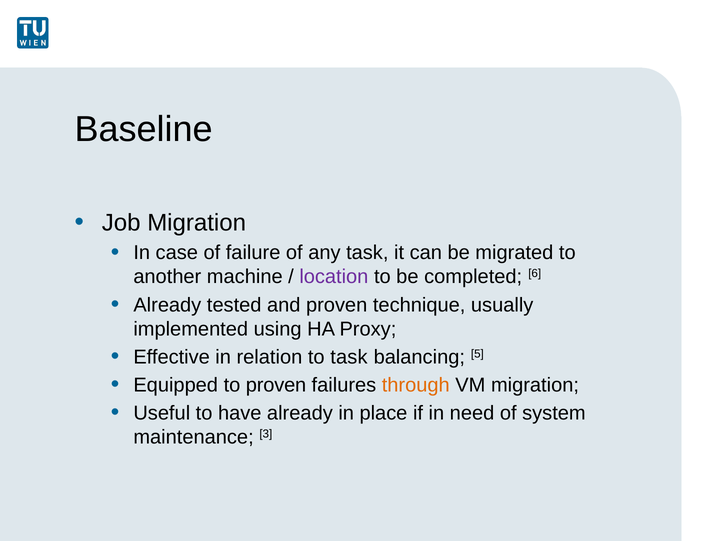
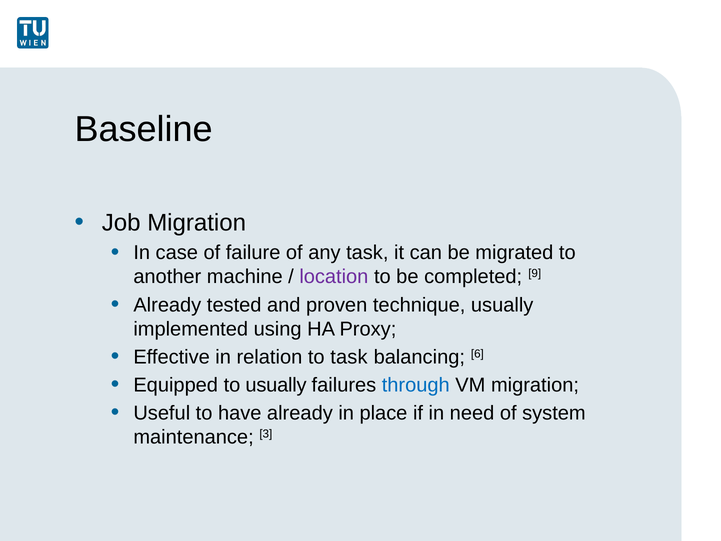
6: 6 -> 9
5: 5 -> 6
to proven: proven -> usually
through colour: orange -> blue
